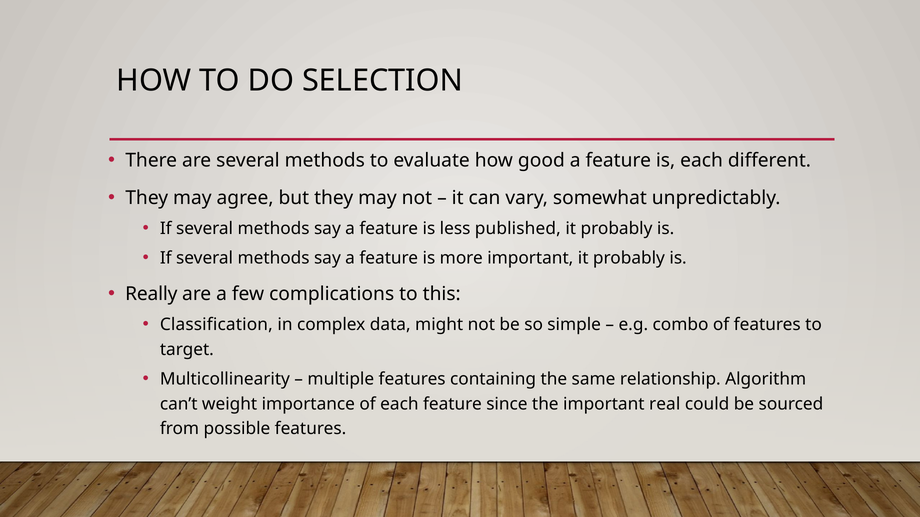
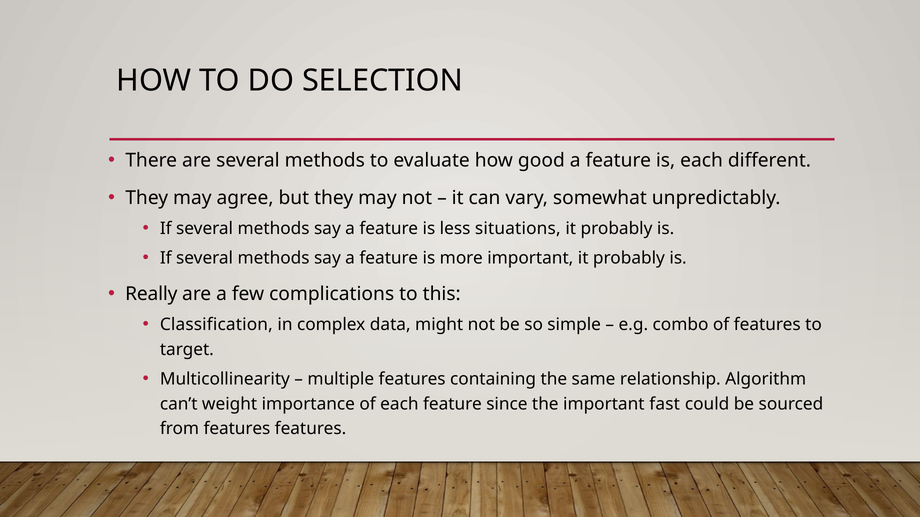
published: published -> situations
real: real -> fast
from possible: possible -> features
